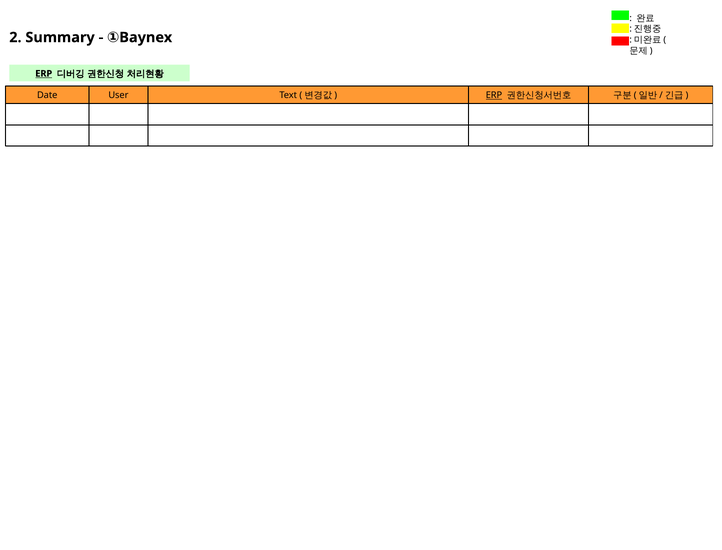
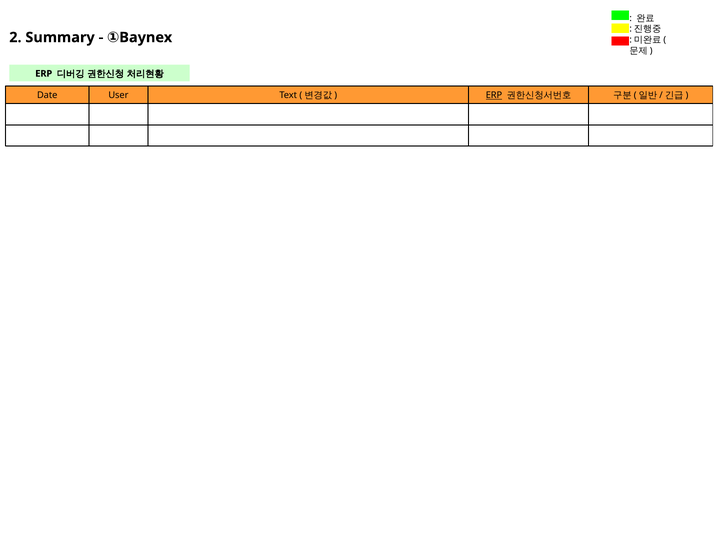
ERP at (44, 74) underline: present -> none
